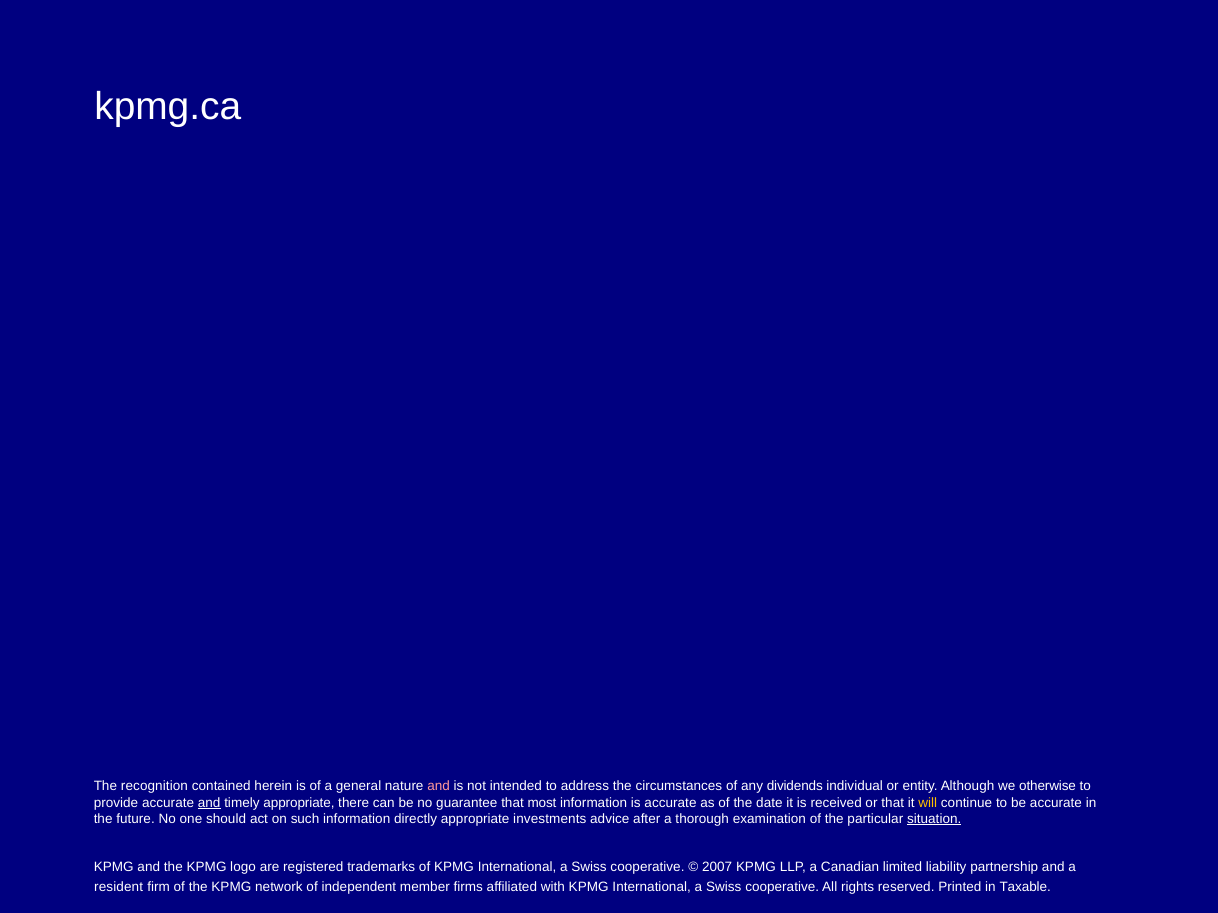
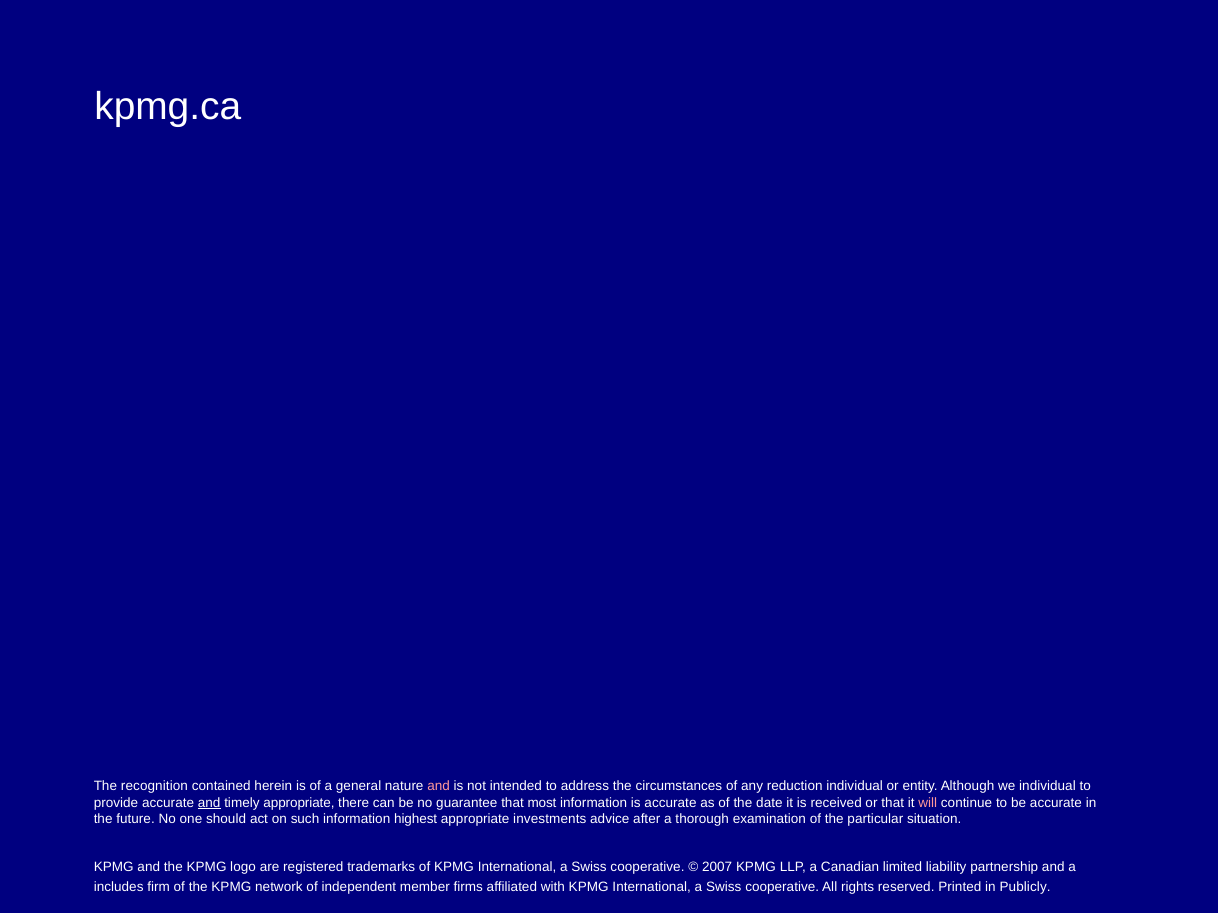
dividends: dividends -> reduction
we otherwise: otherwise -> individual
will colour: yellow -> pink
directly: directly -> highest
situation underline: present -> none
resident: resident -> includes
Taxable: Taxable -> Publicly
